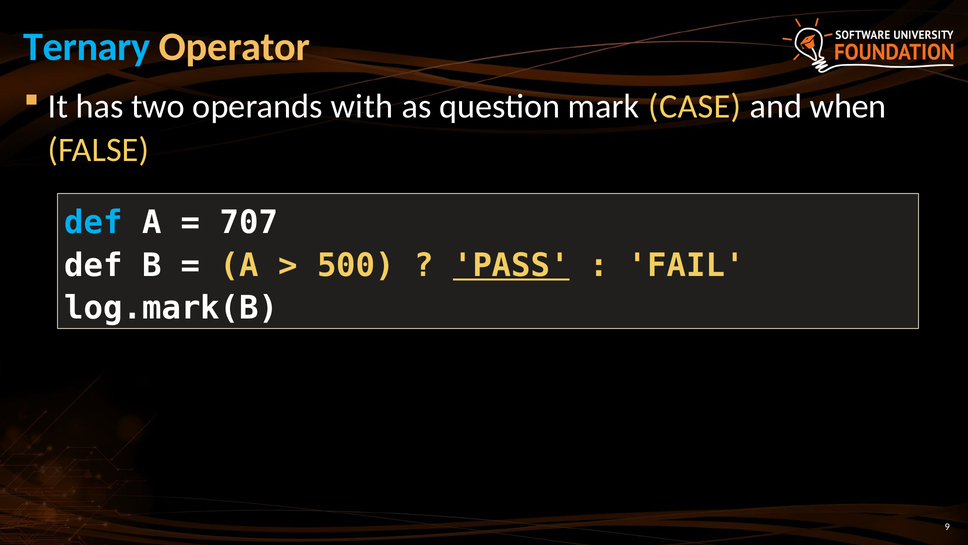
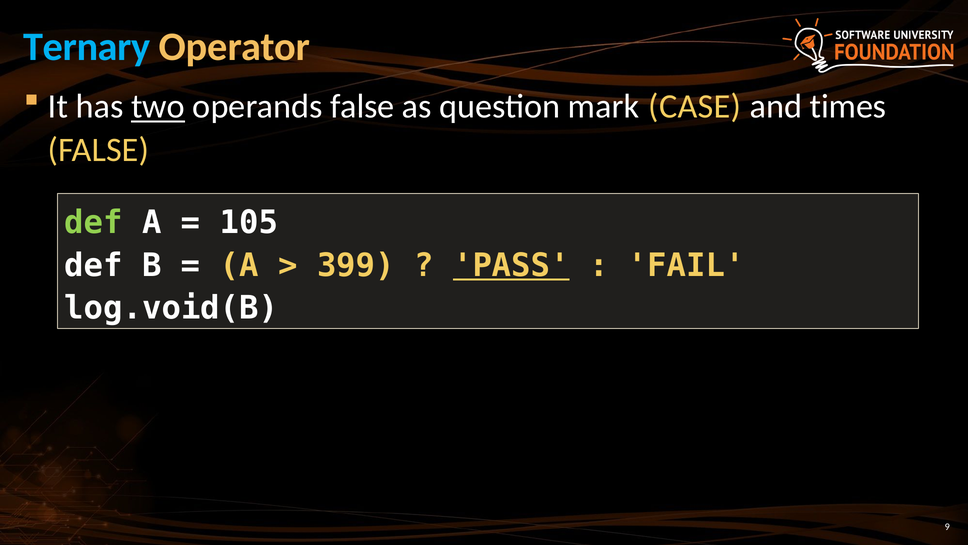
two underline: none -> present
operands with: with -> false
when: when -> times
def at (94, 223) colour: light blue -> light green
707: 707 -> 105
500: 500 -> 399
log.mark(B: log.mark(B -> log.void(B
